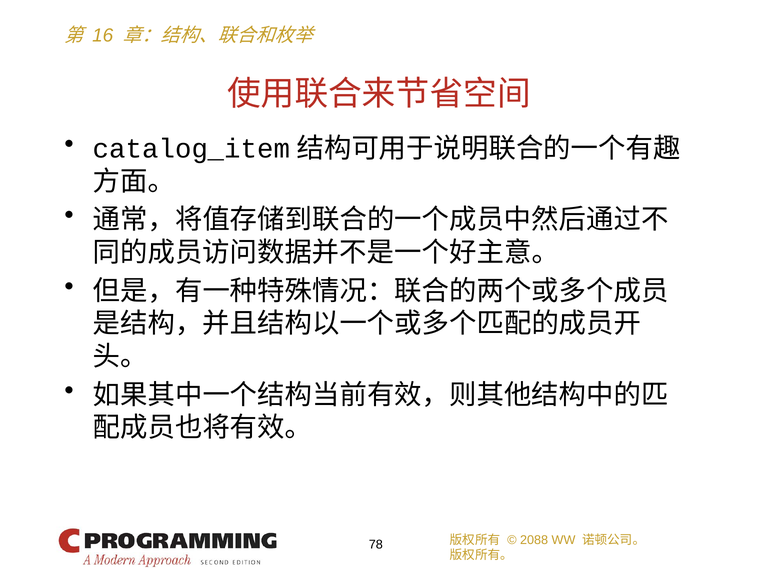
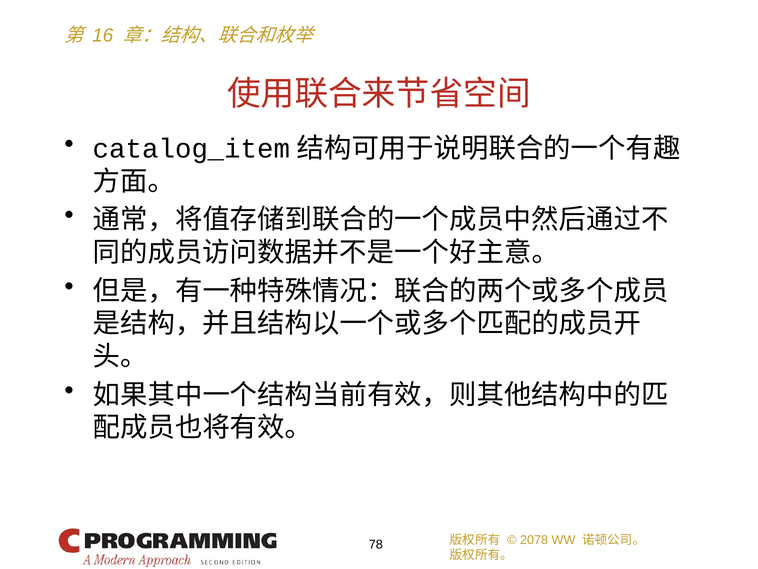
2088: 2088 -> 2078
